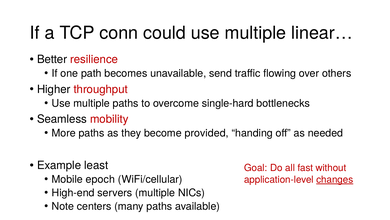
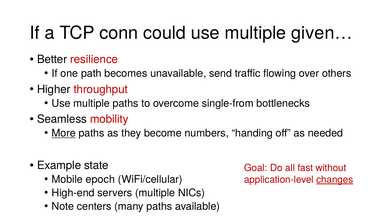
linear…: linear… -> given…
single-hard: single-hard -> single-from
More underline: none -> present
provided: provided -> numbers
least: least -> state
